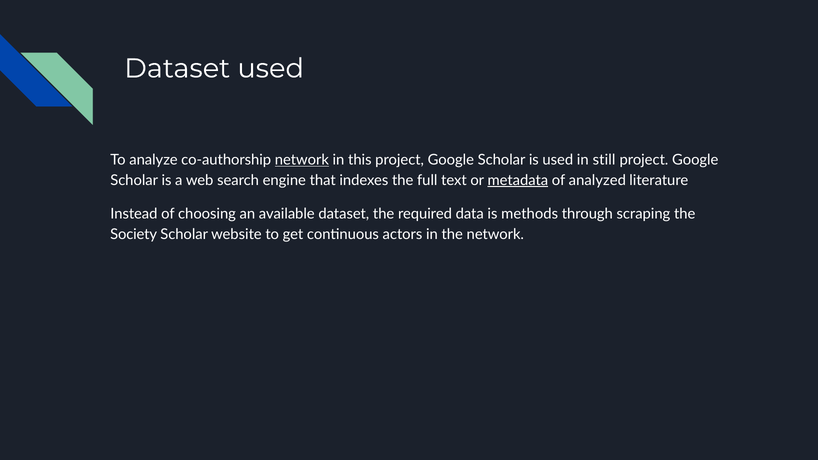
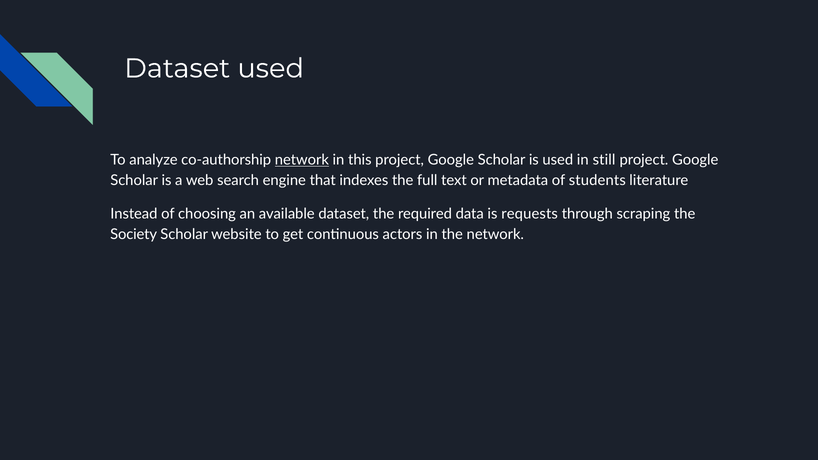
metadata underline: present -> none
analyzed: analyzed -> students
methods: methods -> requests
